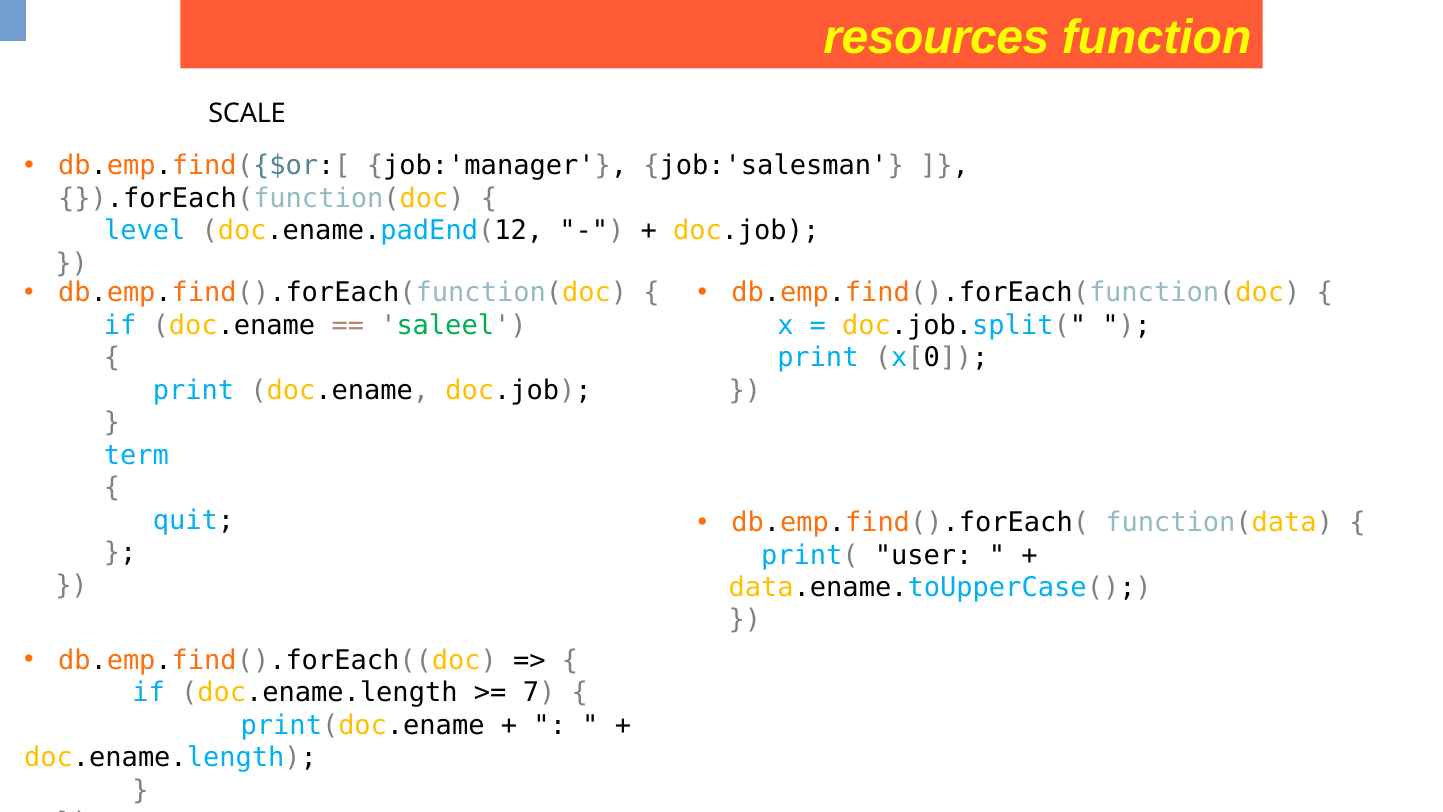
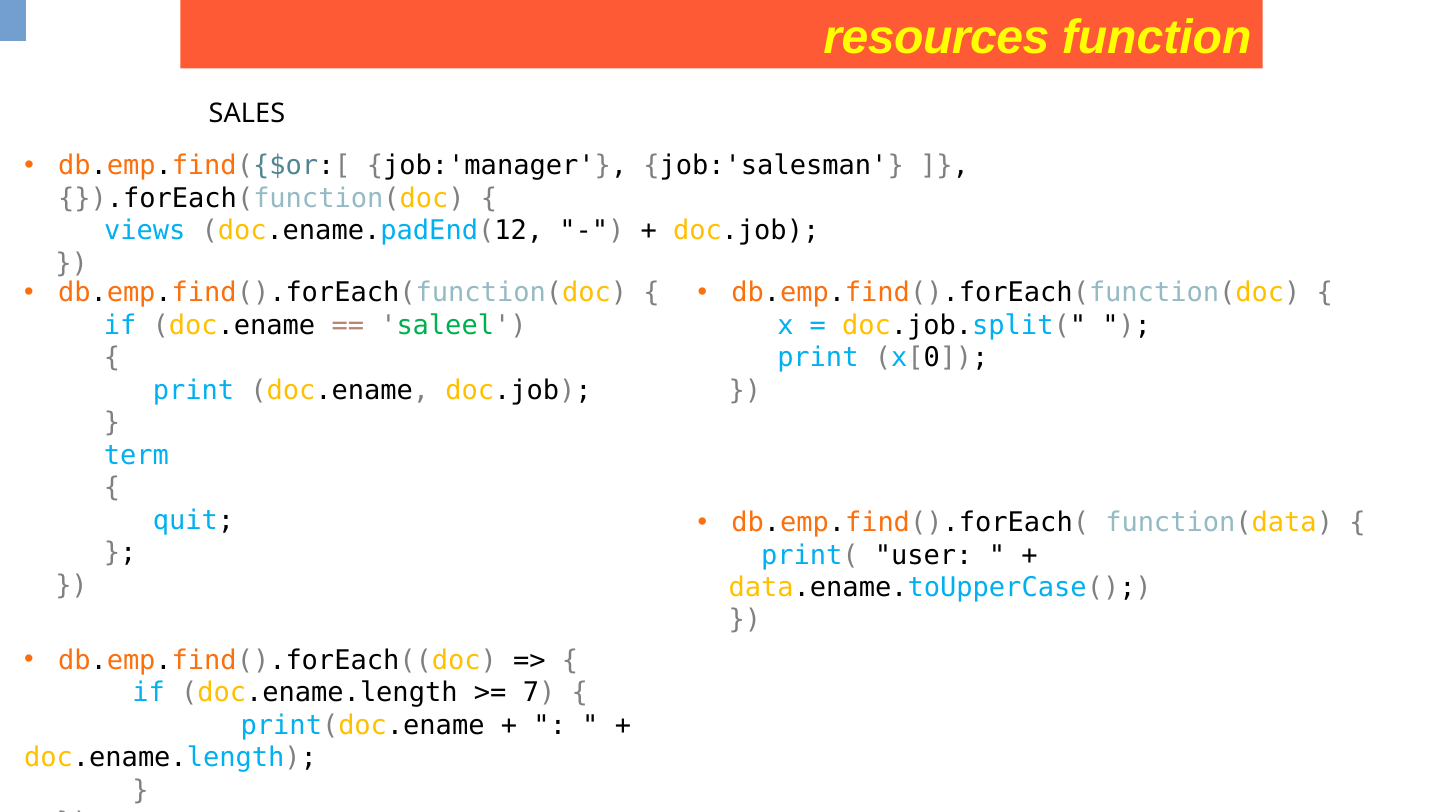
SCALE: SCALE -> SALES
level: level -> views
